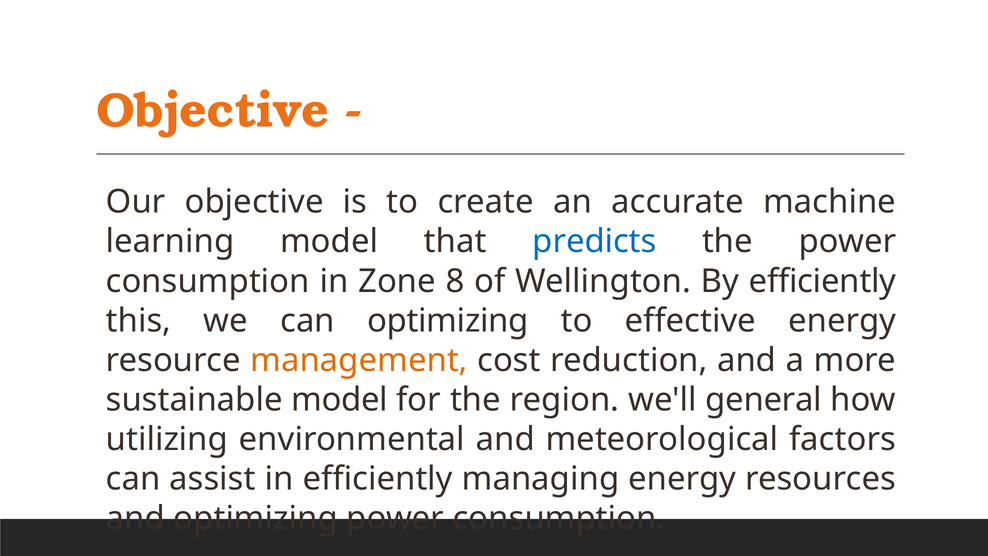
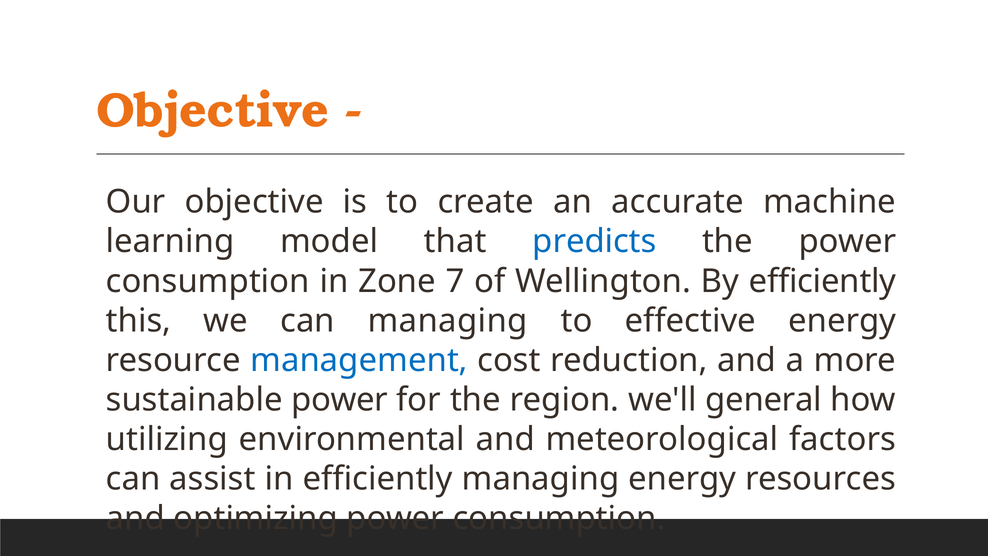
8: 8 -> 7
can optimizing: optimizing -> managing
management colour: orange -> blue
sustainable model: model -> power
